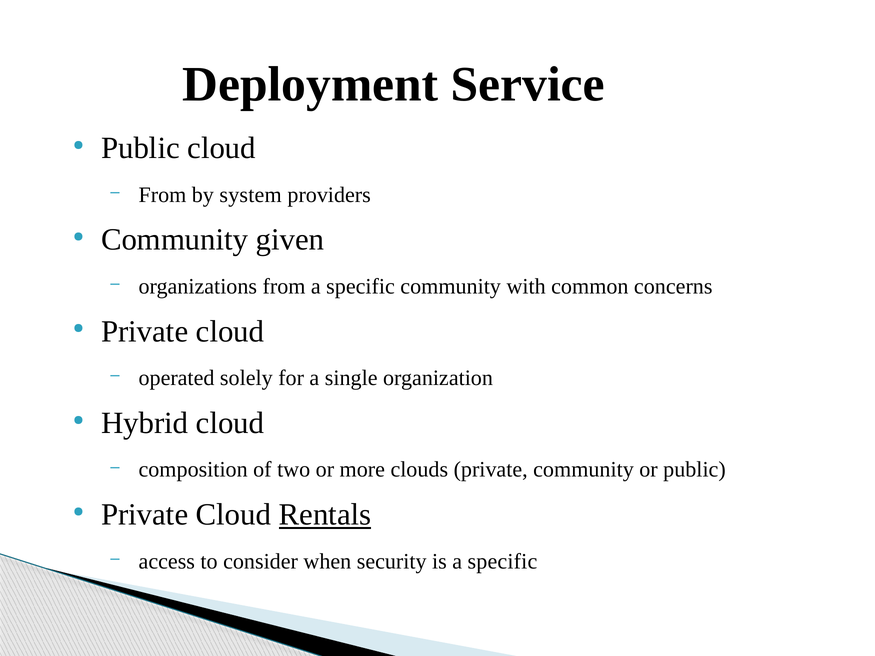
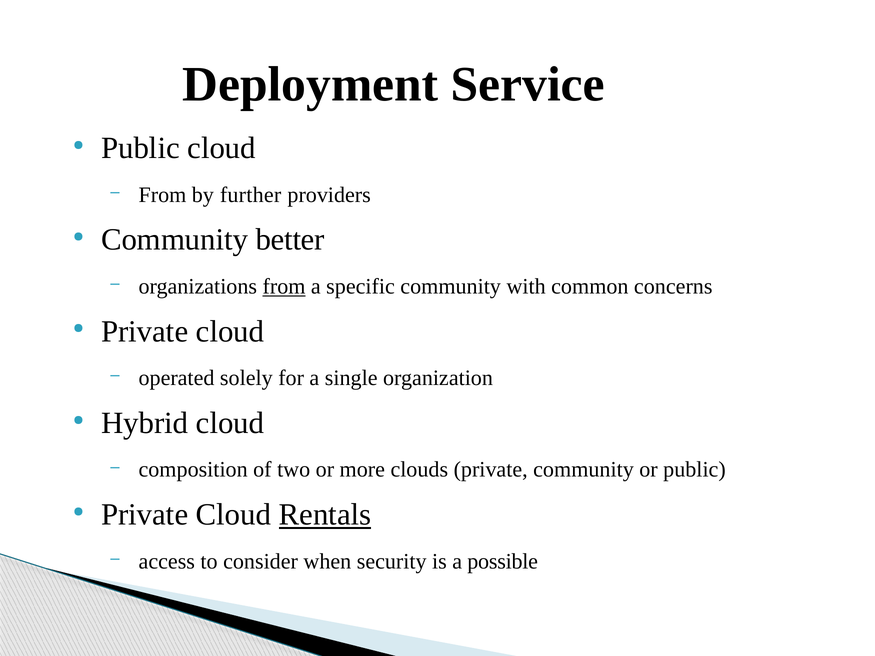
system: system -> further
given: given -> better
from at (284, 287) underline: none -> present
is a specific: specific -> possible
